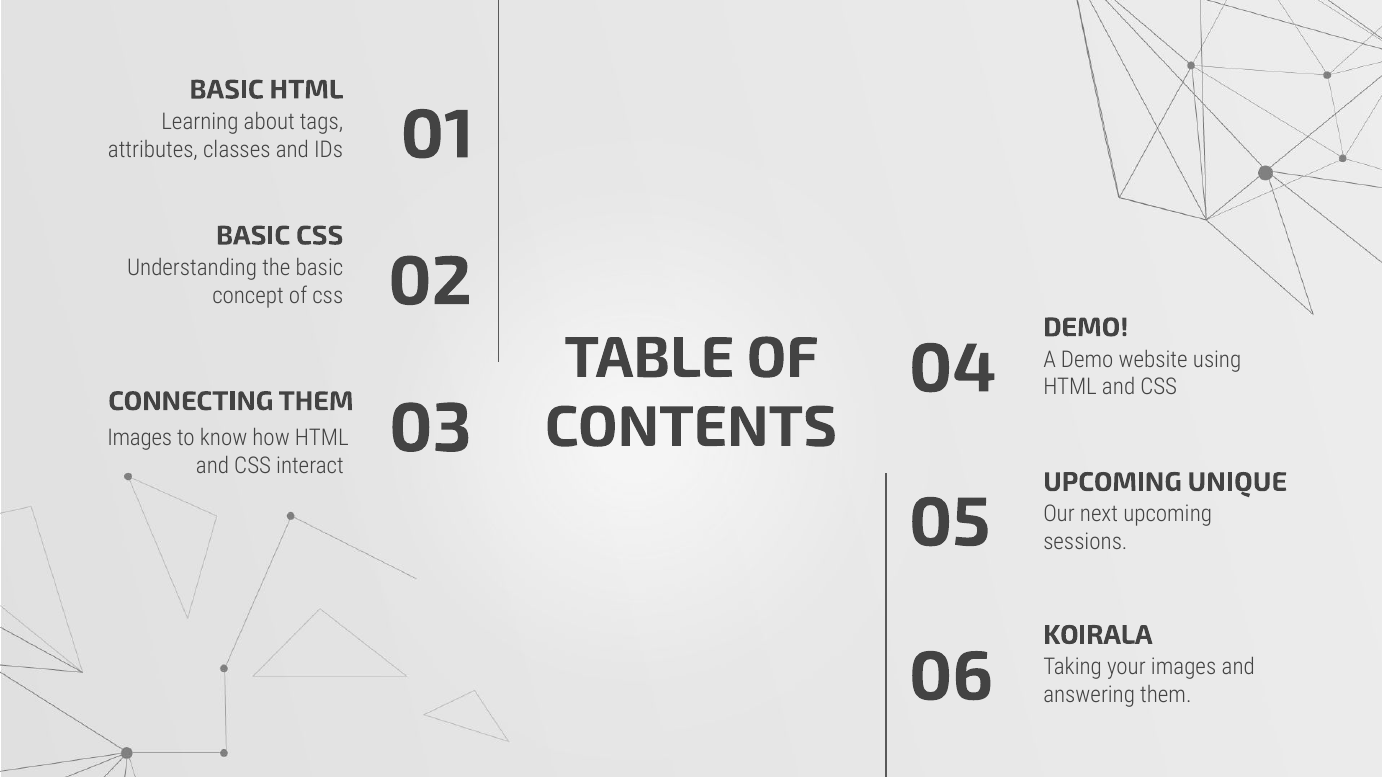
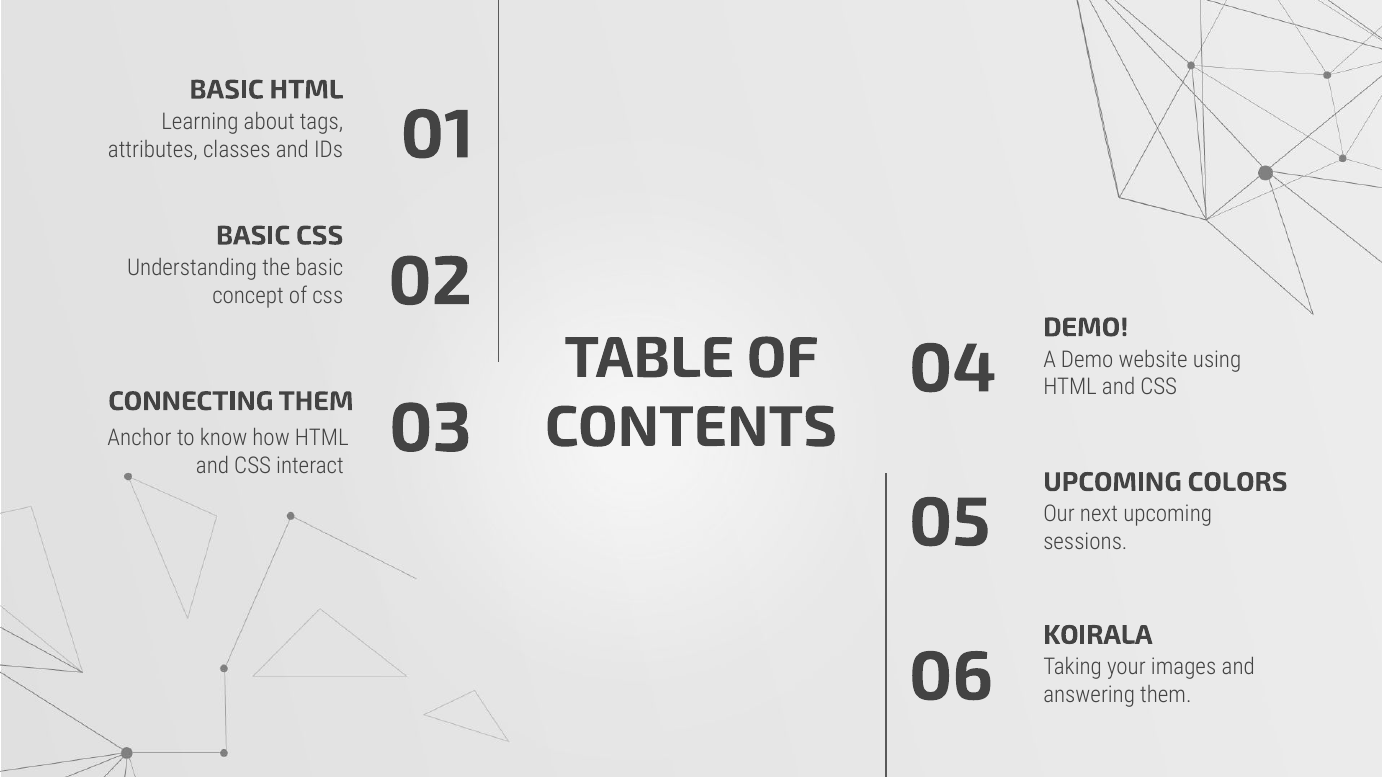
Images at (140, 439): Images -> Anchor
UNIQUE: UNIQUE -> COLORS
